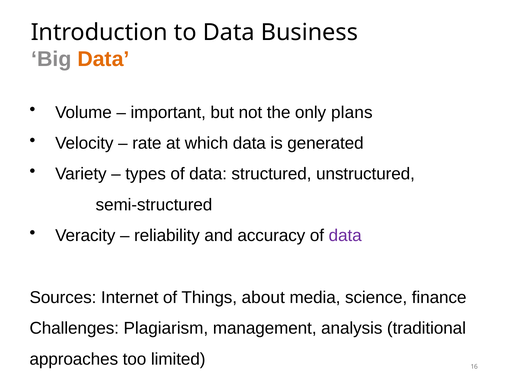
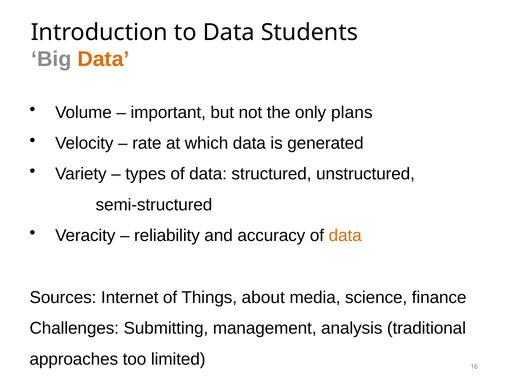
Business: Business -> Students
data at (345, 236) colour: purple -> orange
Plagiarism: Plagiarism -> Submitting
